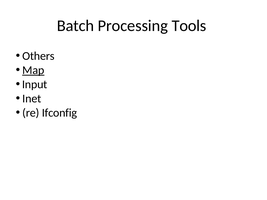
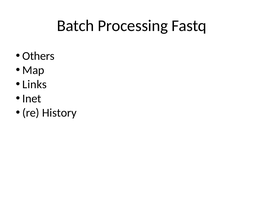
Tools: Tools -> Fastq
Map underline: present -> none
Input: Input -> Links
Ifconfig: Ifconfig -> History
